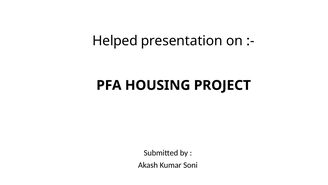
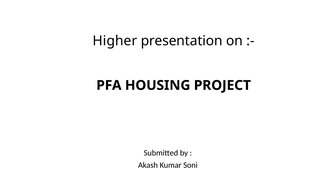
Helped: Helped -> Higher
